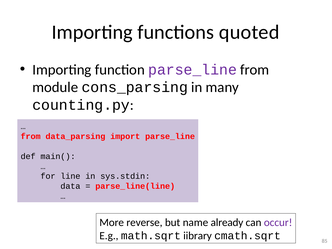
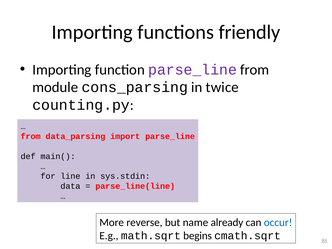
quoted: quoted -> friendly
many: many -> twice
occur colour: purple -> blue
iibrary: iibrary -> begins
